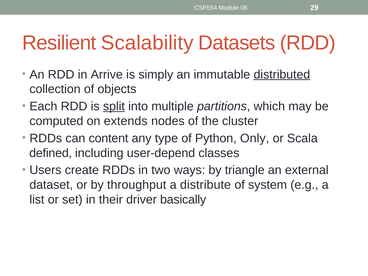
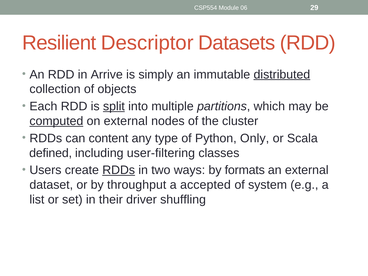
Scalability: Scalability -> Descriptor
computed underline: none -> present
on extends: extends -> external
user-depend: user-depend -> user-filtering
RDDs at (119, 170) underline: none -> present
triangle: triangle -> formats
distribute: distribute -> accepted
basically: basically -> shuffling
